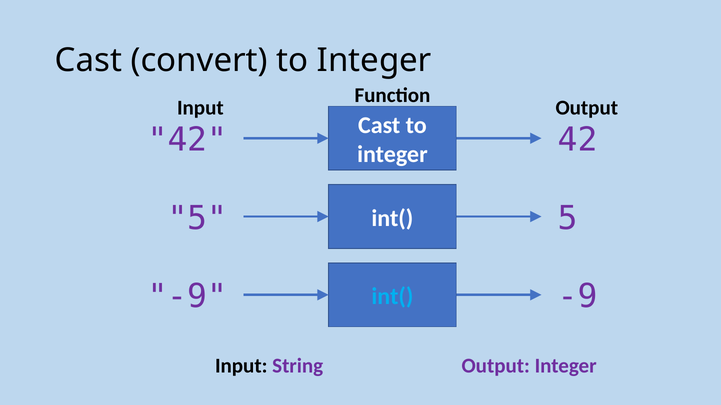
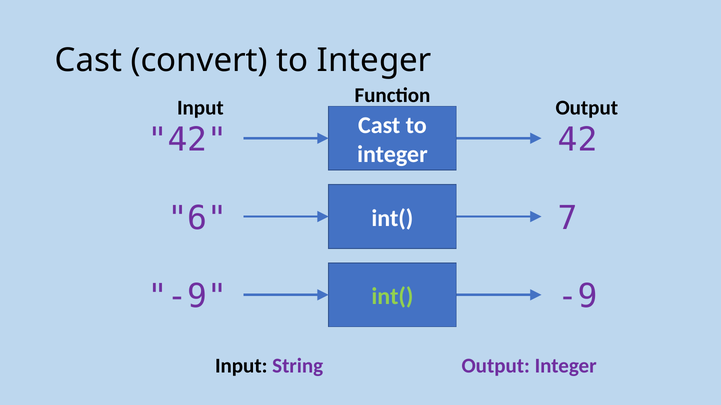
5 at (197, 219): 5 -> 6
int( 5: 5 -> 7
int( at (392, 297) colour: light blue -> light green
